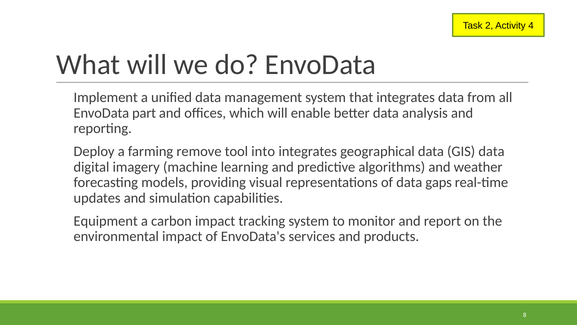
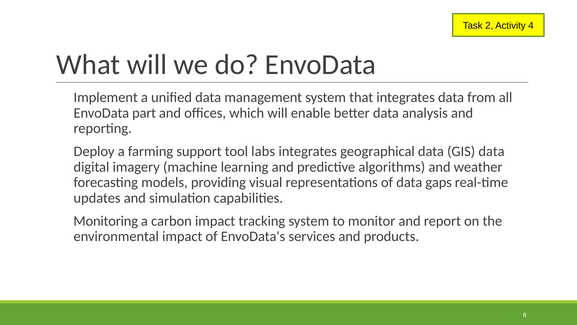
remove: remove -> support
into: into -> labs
Equipment: Equipment -> Monitoring
